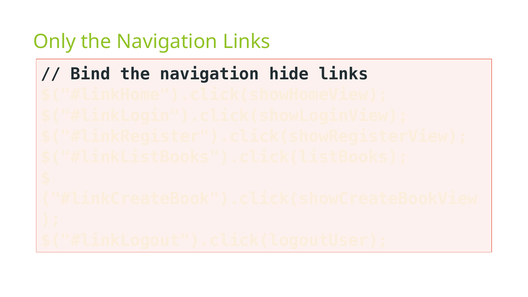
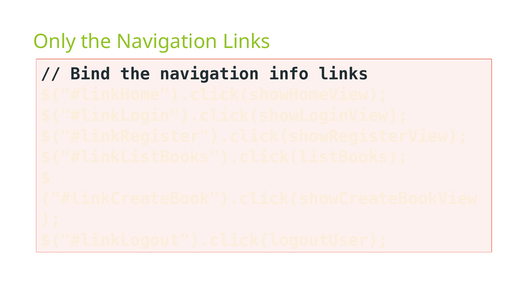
hide: hide -> info
